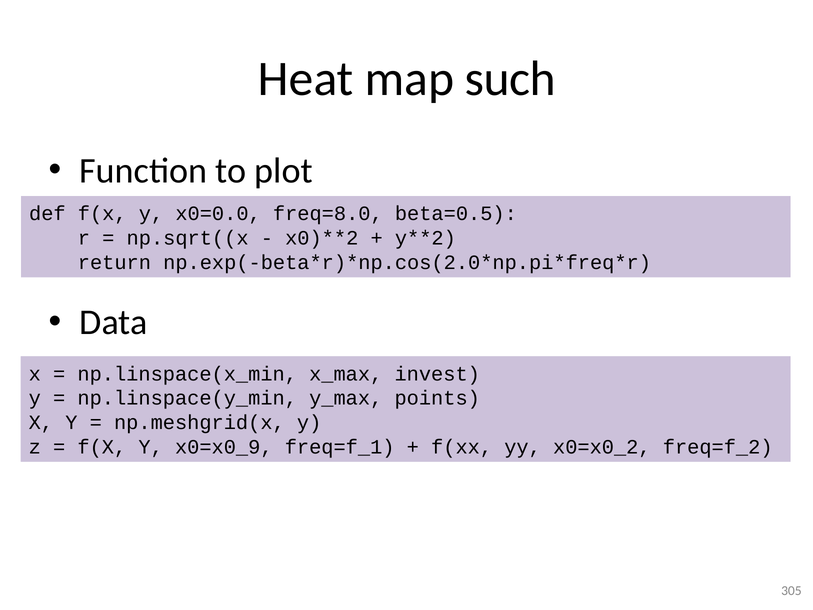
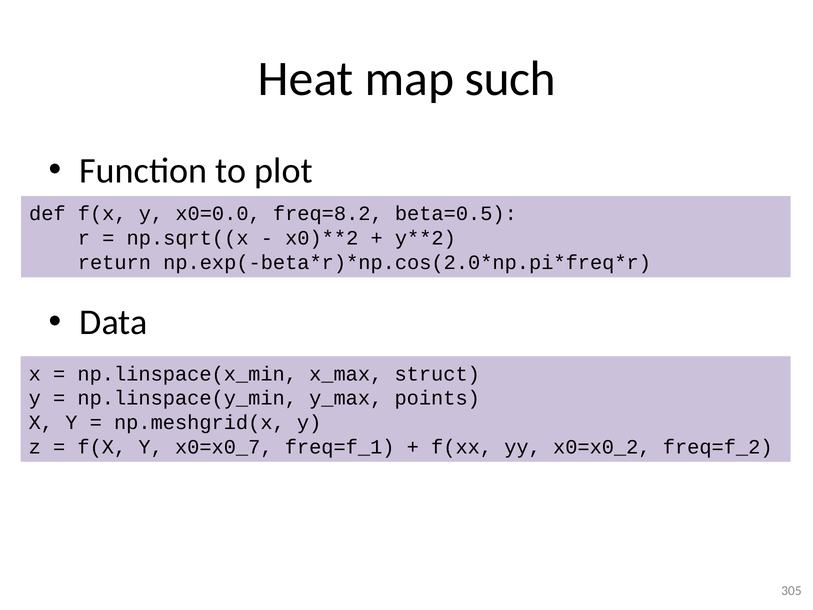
freq=8.0: freq=8.0 -> freq=8.2
invest: invest -> struct
x0=x0_9: x0=x0_9 -> x0=x0_7
